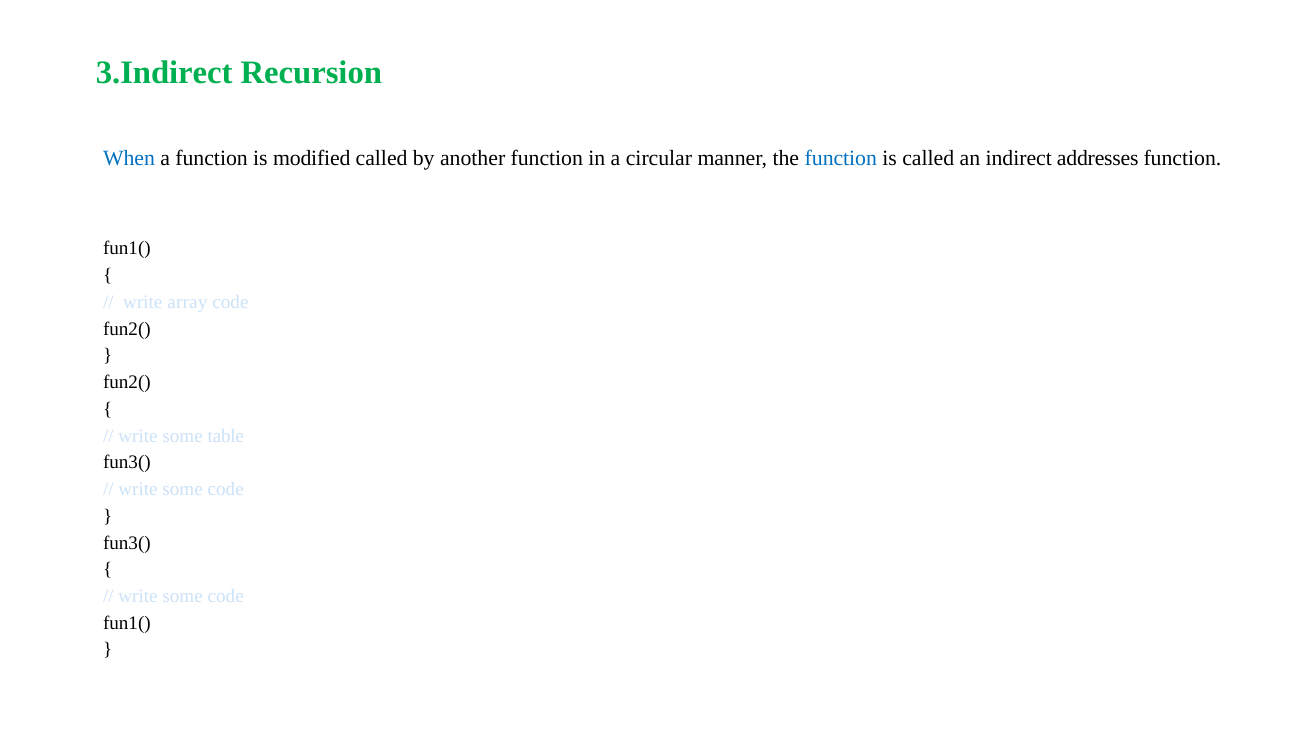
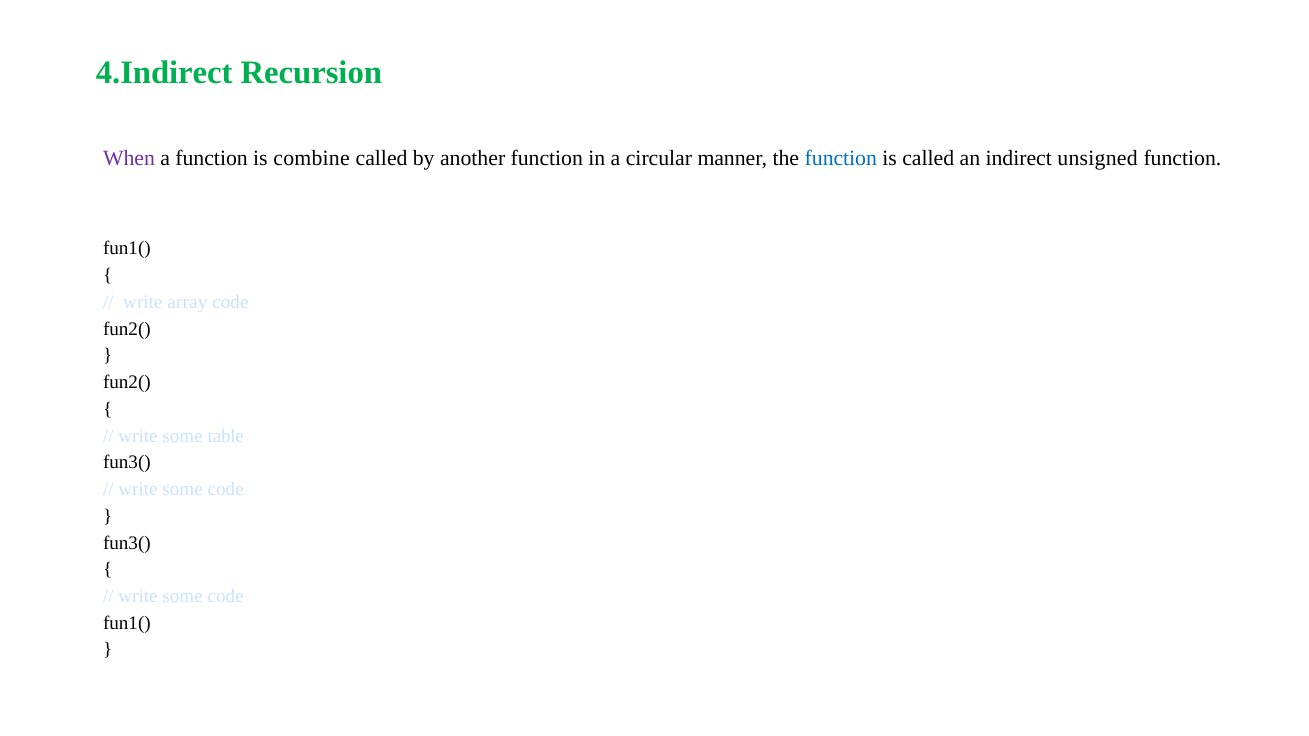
3.Indirect: 3.Indirect -> 4.Indirect
When colour: blue -> purple
modified: modified -> combine
addresses: addresses -> unsigned
